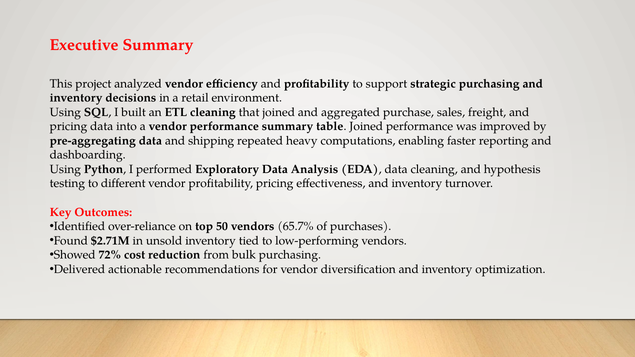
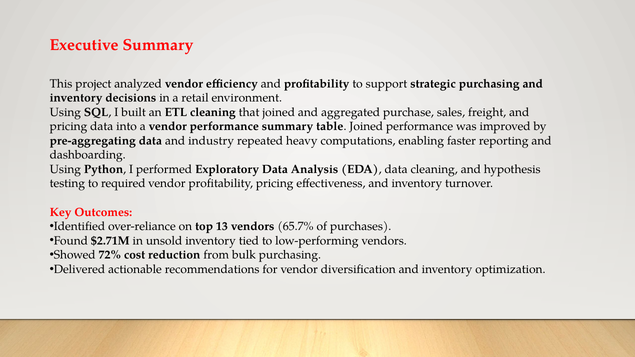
shipping: shipping -> industry
different: different -> required
50: 50 -> 13
